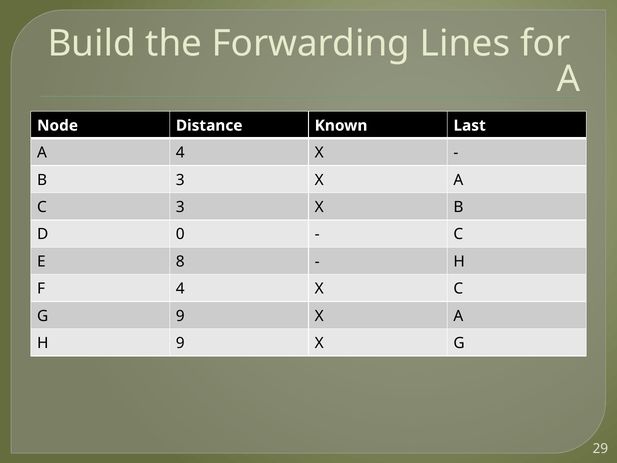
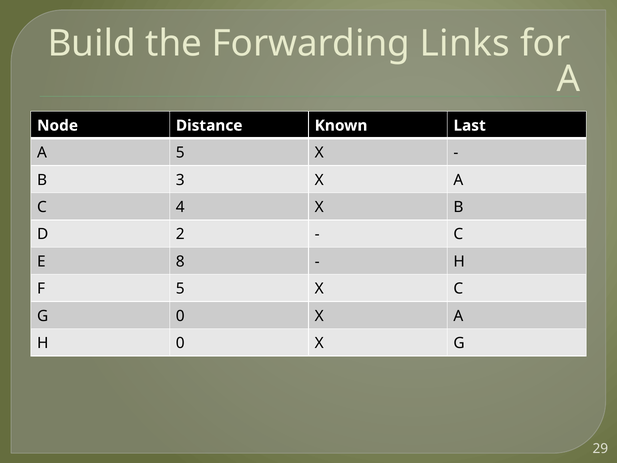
Lines: Lines -> Links
A 4: 4 -> 5
C 3: 3 -> 4
0: 0 -> 2
F 4: 4 -> 5
G 9: 9 -> 0
H 9: 9 -> 0
